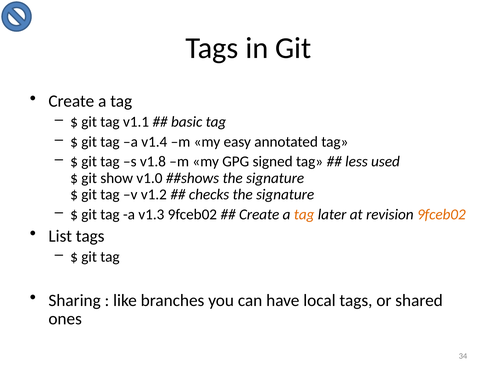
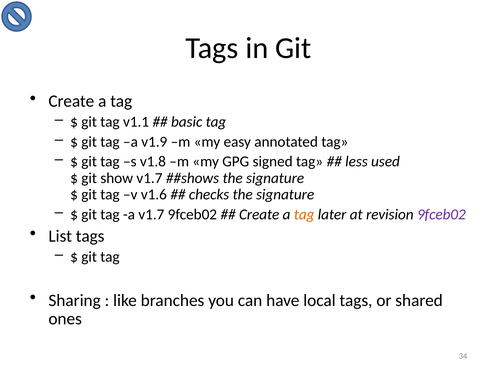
v1.4: v1.4 -> v1.9
show v1.0: v1.0 -> v1.7
v1.2: v1.2 -> v1.6
a v1.3: v1.3 -> v1.7
9fceb02 at (441, 214) colour: orange -> purple
